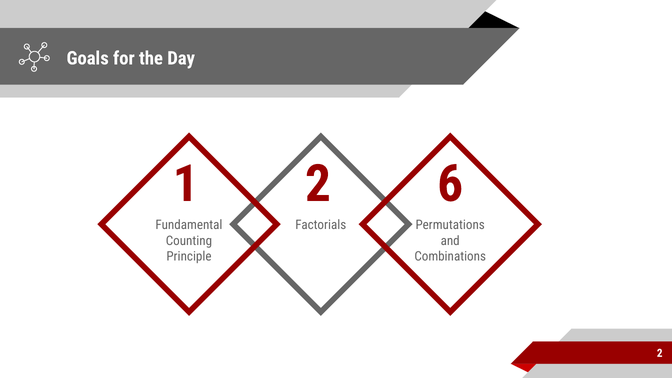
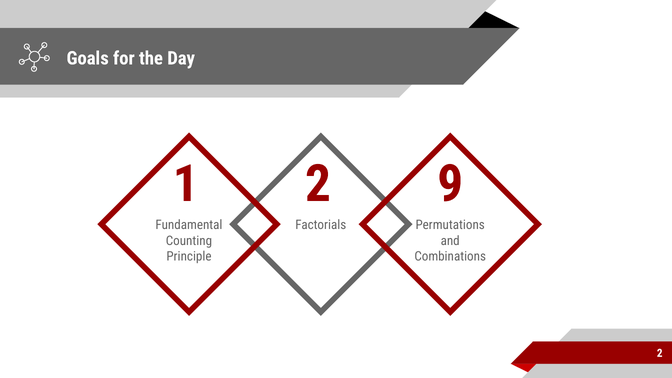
6: 6 -> 9
